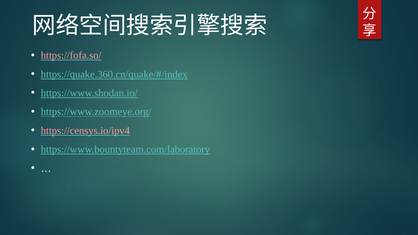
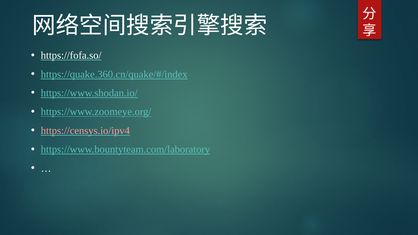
https://fofa.so/ colour: pink -> white
